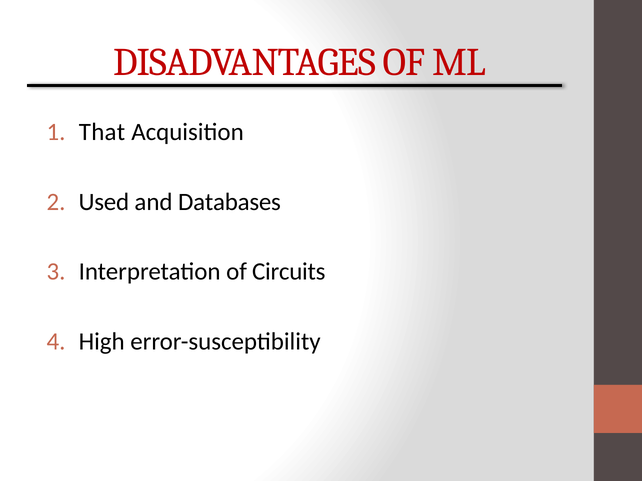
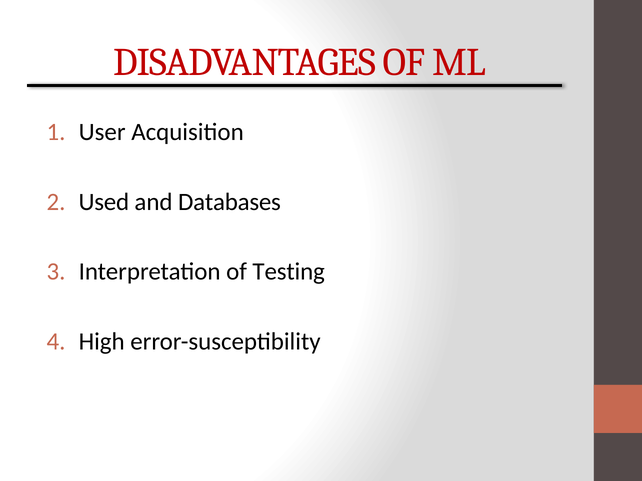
That: That -> User
Circuits: Circuits -> Testing
